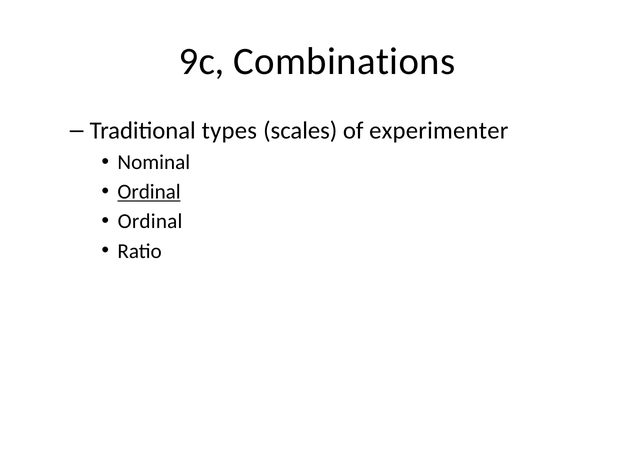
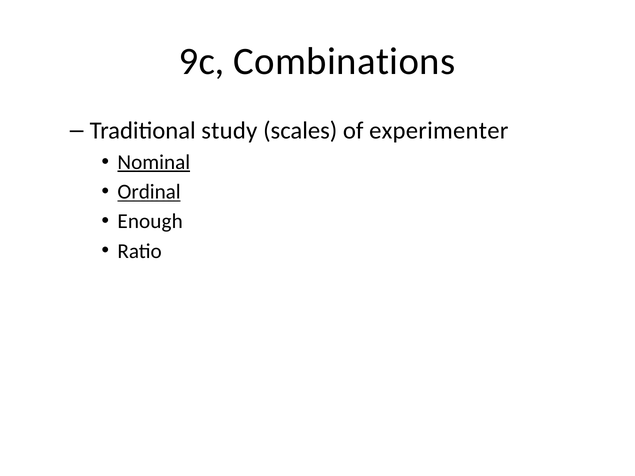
types: types -> study
Nominal underline: none -> present
Ordinal at (150, 222): Ordinal -> Enough
